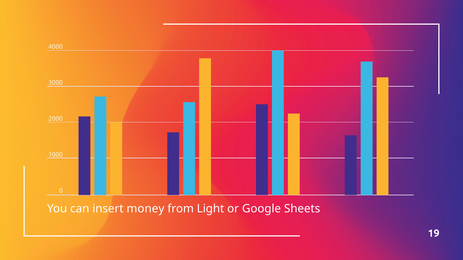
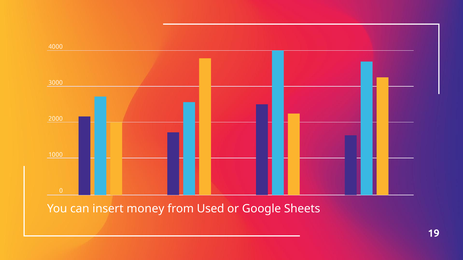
Light: Light -> Used
